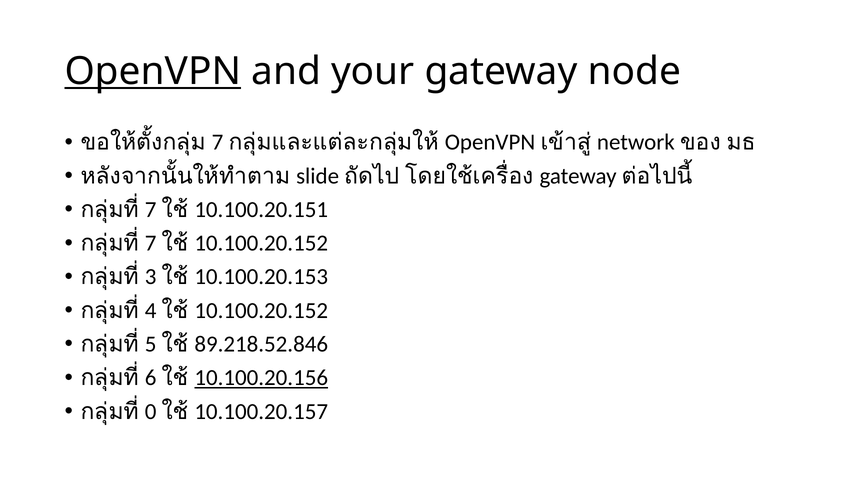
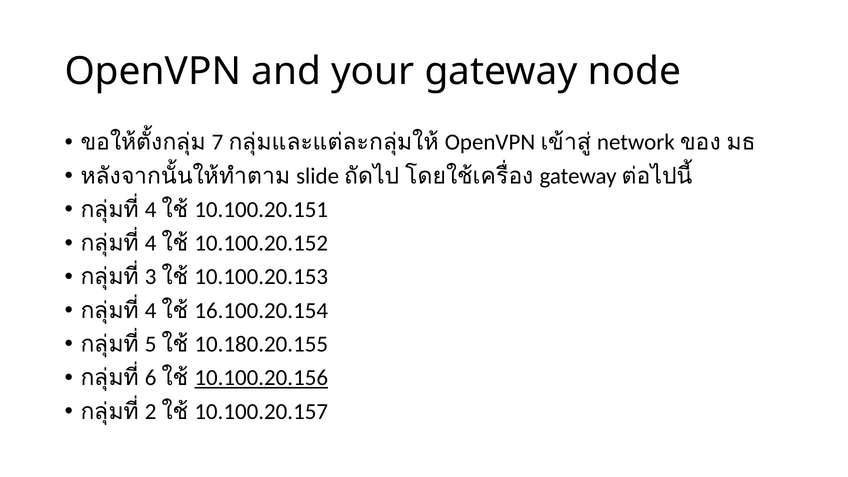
OpenVPN at (153, 71) underline: present -> none
7 at (151, 210): 7 -> 4
7 at (151, 243): 7 -> 4
10.100.20.152 at (261, 311): 10.100.20.152 -> 16.100.20.154
89.218.52.846: 89.218.52.846 -> 10.180.20.155
0: 0 -> 2
